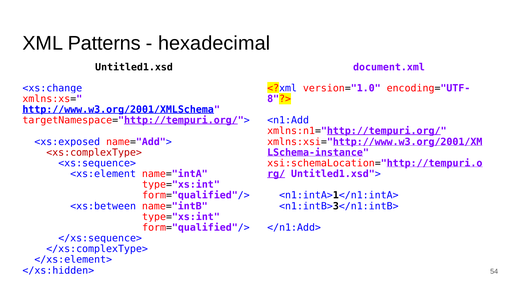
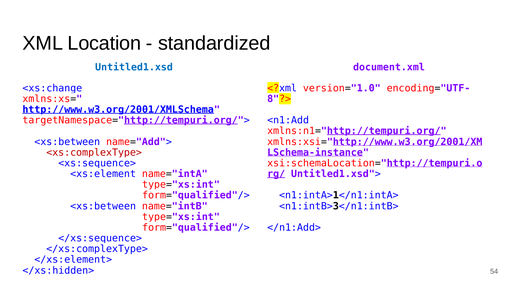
Patterns: Patterns -> Location
hexadecimal: hexadecimal -> standardized
Untitled1.xsd colour: black -> blue
<xs:exposed at (67, 142): <xs:exposed -> <xs:between
